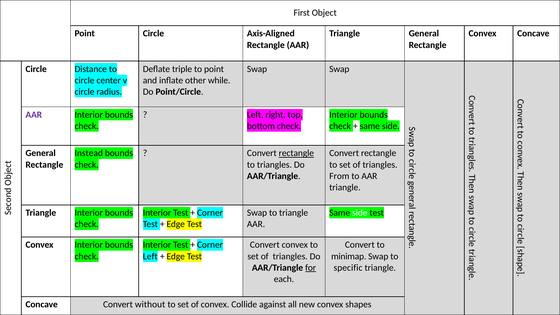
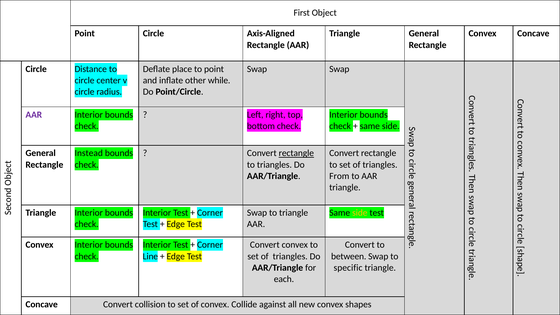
triple: triple -> place
side at (360, 213) colour: white -> yellow
Left at (150, 256): Left -> Line
minimap: minimap -> between
for underline: present -> none
without: without -> collision
